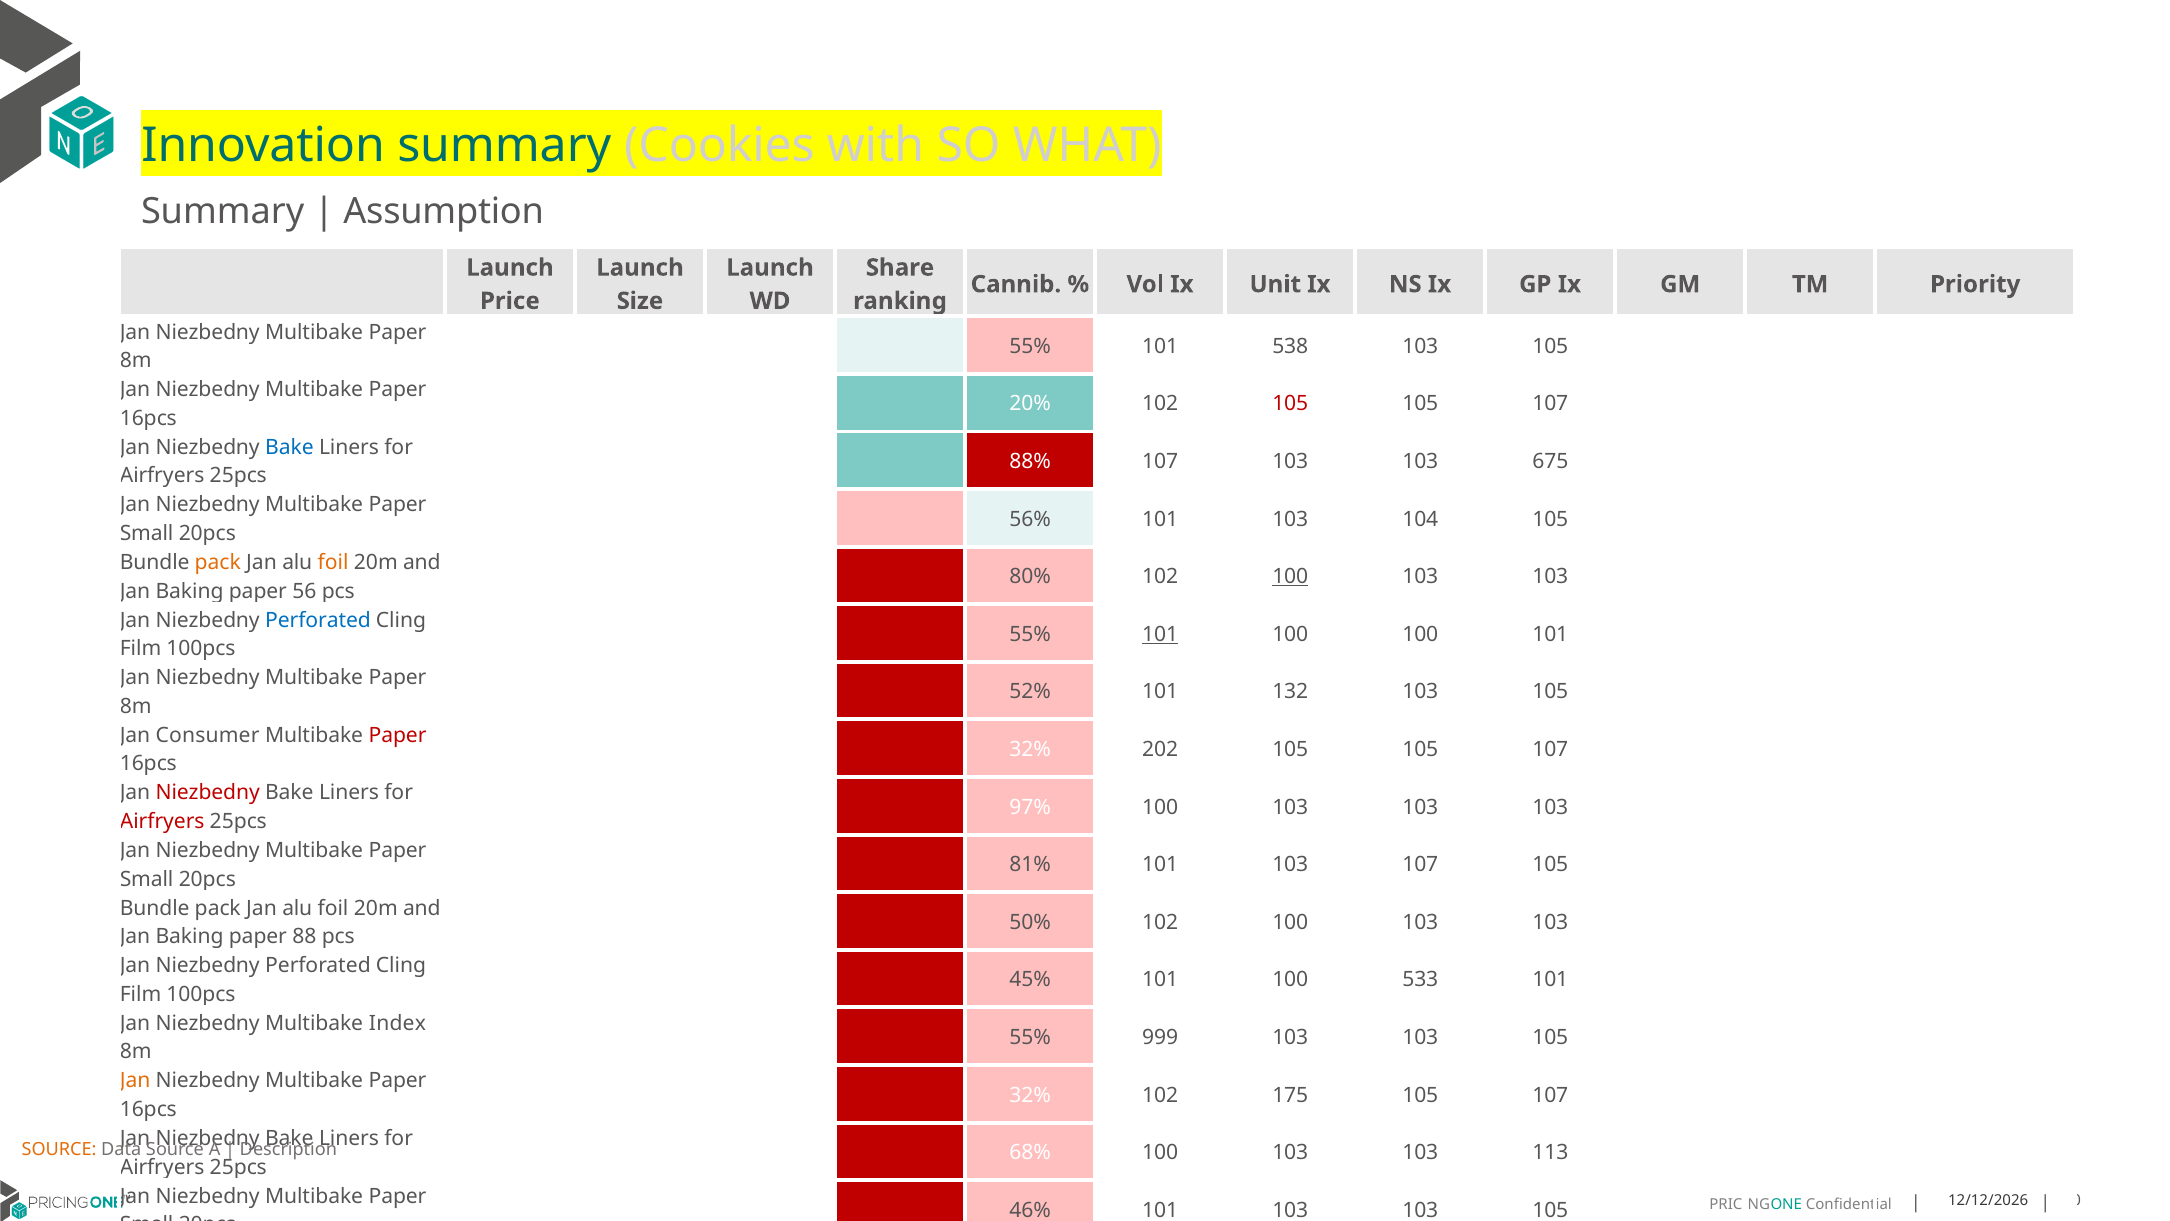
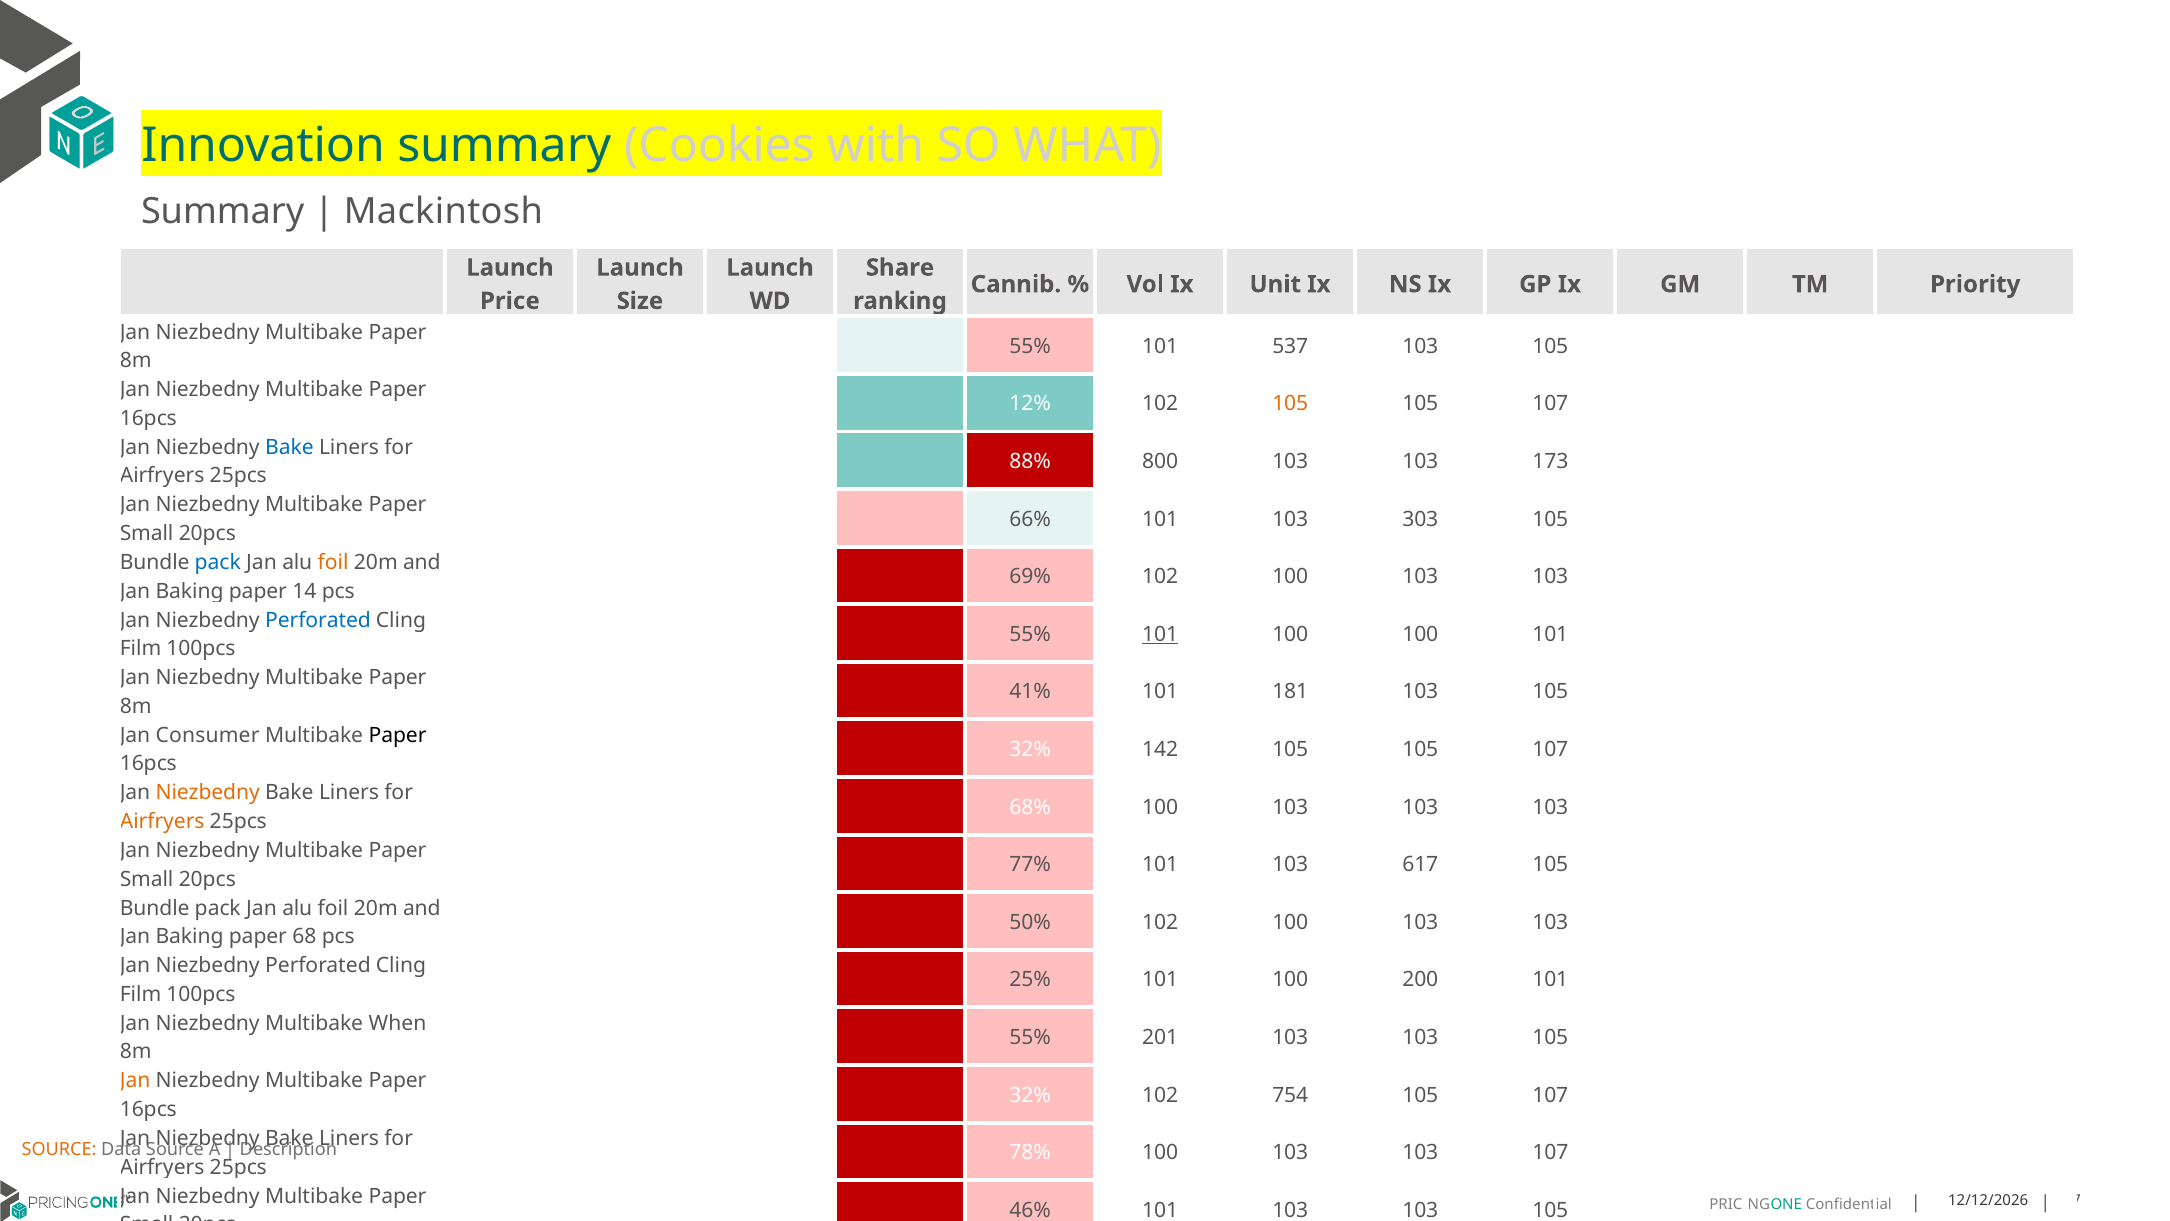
Assumption: Assumption -> Mackintosh
538: 538 -> 537
20%: 20% -> 12%
105 at (1290, 404) colour: red -> orange
88% 107: 107 -> 800
675: 675 -> 173
56%: 56% -> 66%
104: 104 -> 303
pack at (218, 562) colour: orange -> blue
80%: 80% -> 69%
100 at (1290, 577) underline: present -> none
56: 56 -> 14
52%: 52% -> 41%
132: 132 -> 181
Paper at (398, 735) colour: red -> black
202: 202 -> 142
Niezbedny at (208, 793) colour: red -> orange
97%: 97% -> 68%
Airfryers at (162, 821) colour: red -> orange
81%: 81% -> 77%
103 107: 107 -> 617
88: 88 -> 68
45%: 45% -> 25%
533: 533 -> 200
Index: Index -> When
999: 999 -> 201
175: 175 -> 754
68%: 68% -> 78%
103 113: 113 -> 107
0: 0 -> 7
